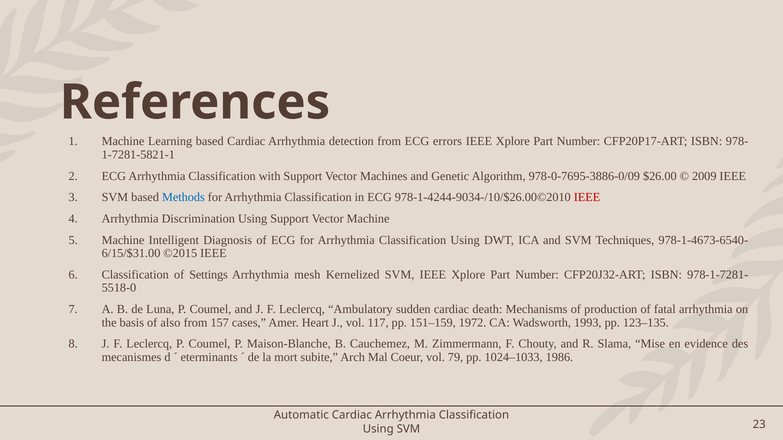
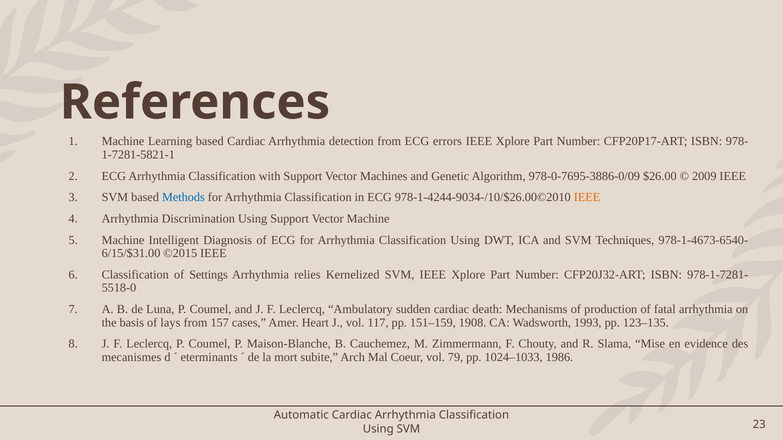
IEEE at (587, 198) colour: red -> orange
mesh: mesh -> relies
also: also -> lays
1972: 1972 -> 1908
